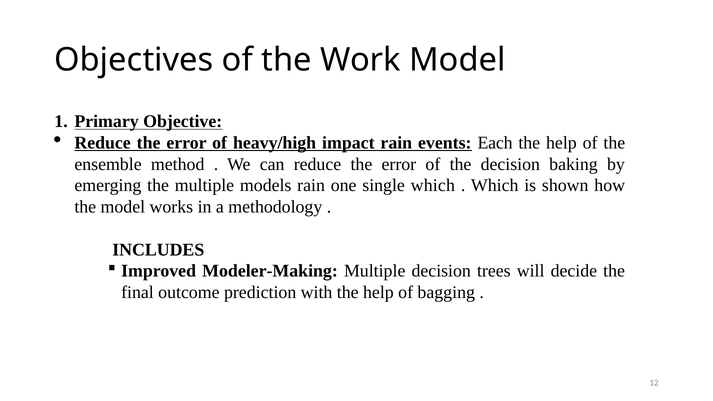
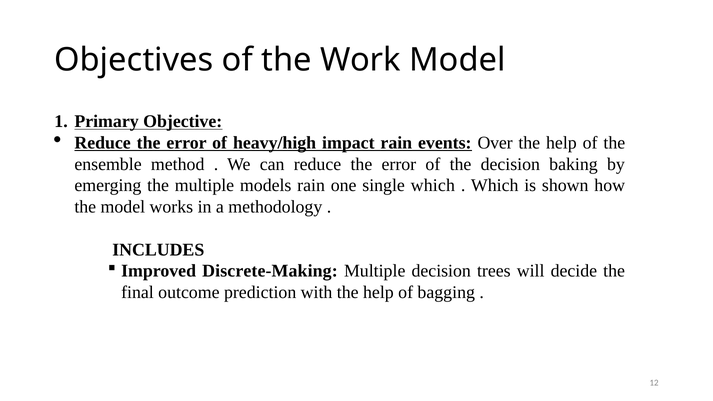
Each: Each -> Over
Modeler-Making: Modeler-Making -> Discrete-Making
